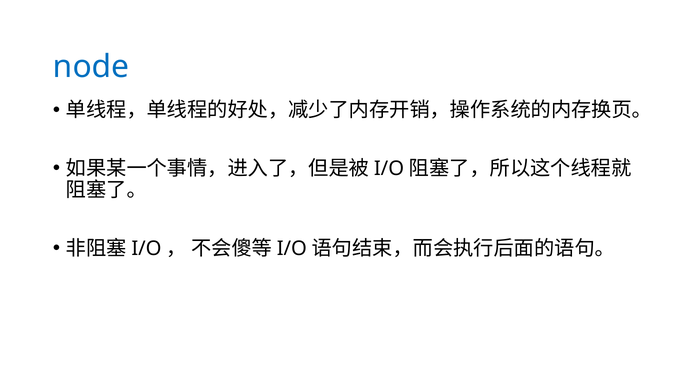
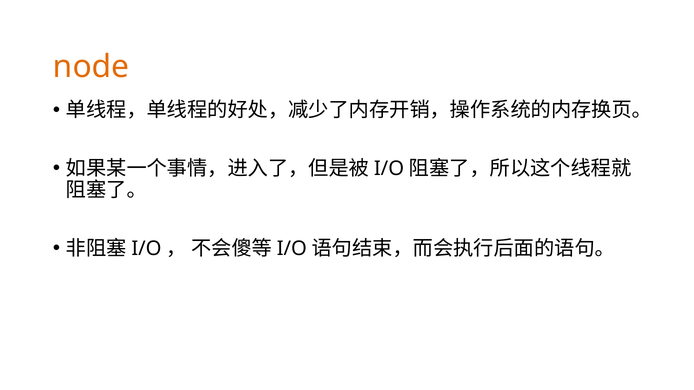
node colour: blue -> orange
